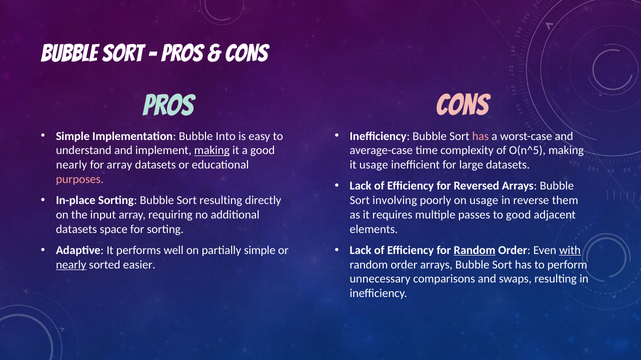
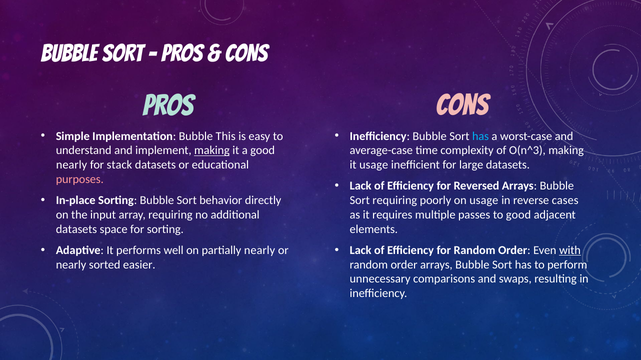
Into: Into -> This
has at (481, 136) colour: pink -> light blue
O(n^5: O(n^5 -> O(n^3
for array: array -> stack
Sort resulting: resulting -> behavior
Sort involving: involving -> requiring
them: them -> cases
partially simple: simple -> nearly
Random at (475, 251) underline: present -> none
nearly at (71, 265) underline: present -> none
